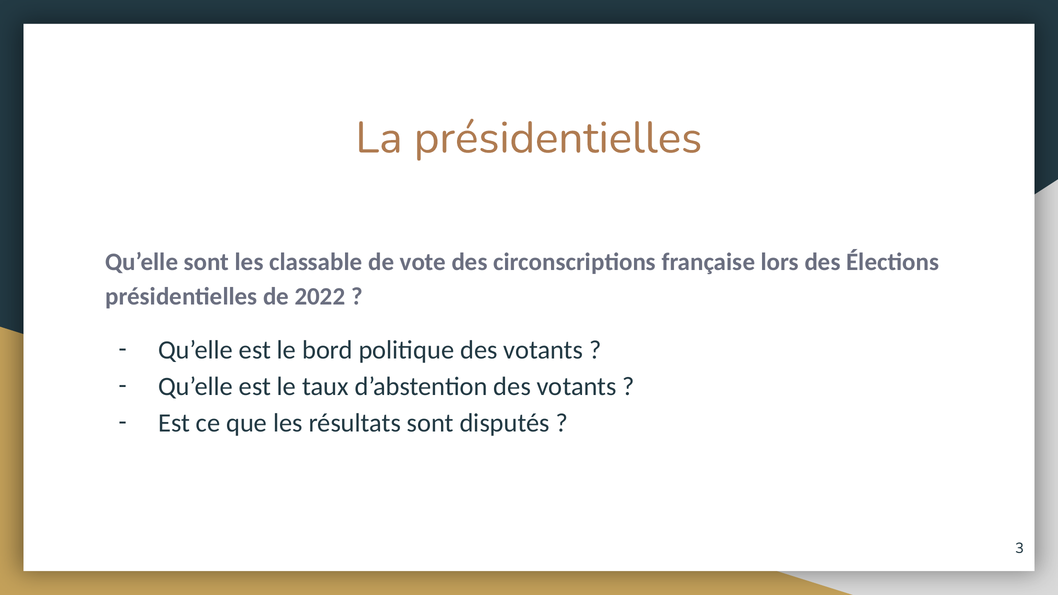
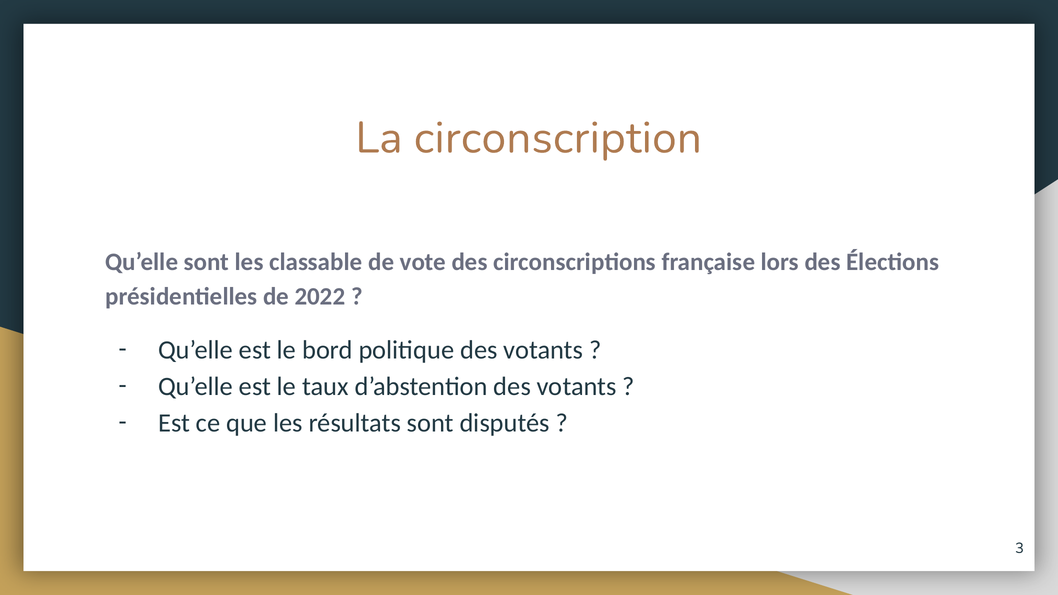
La présidentielles: présidentielles -> circonscription
